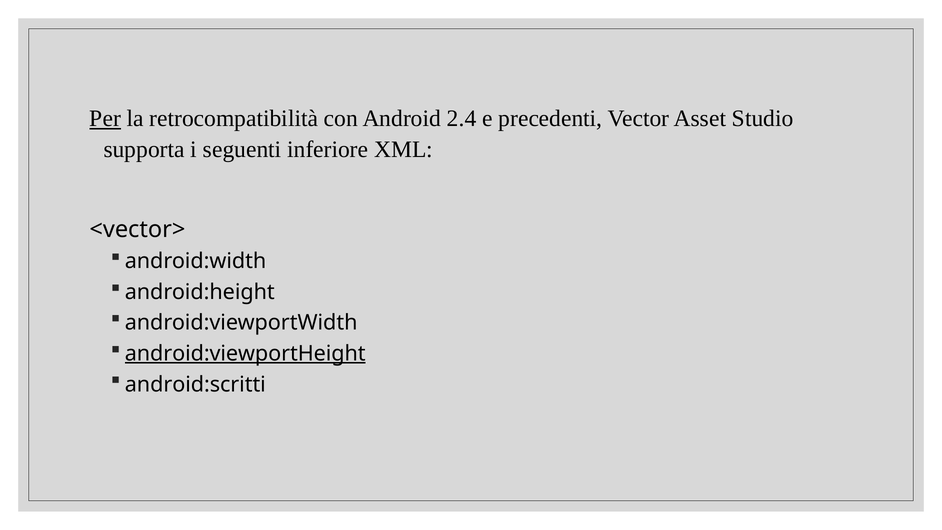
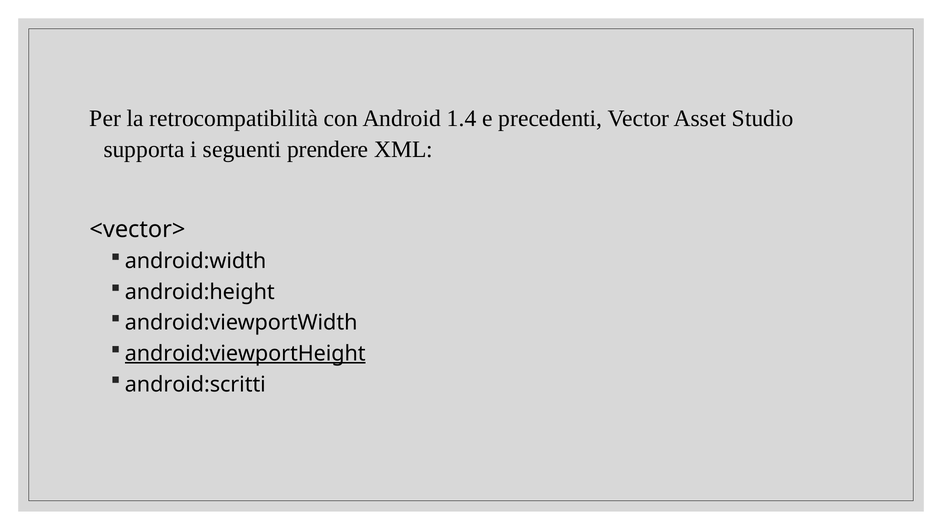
Per underline: present -> none
2.4: 2.4 -> 1.4
inferiore: inferiore -> prendere
